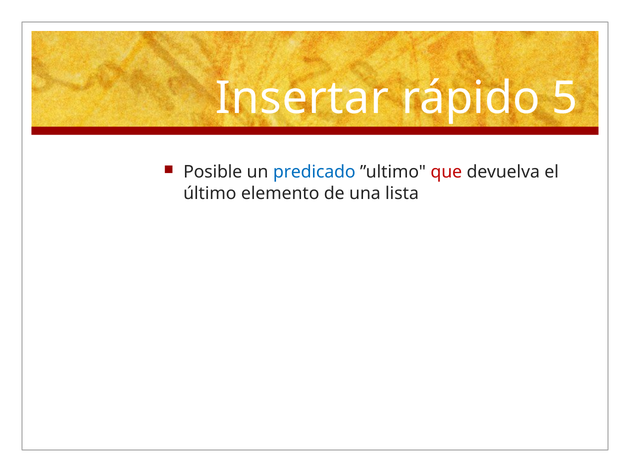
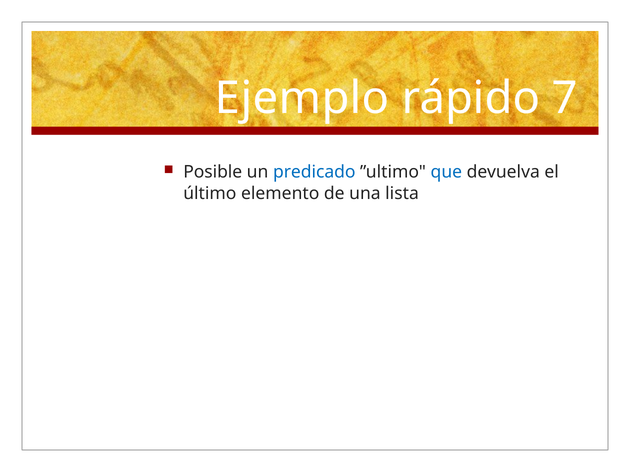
Insertar: Insertar -> Ejemplo
5: 5 -> 7
que colour: red -> blue
